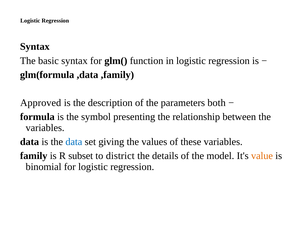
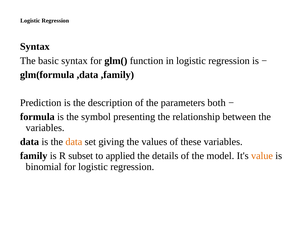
Approved: Approved -> Prediction
data at (74, 142) colour: blue -> orange
district: district -> applied
